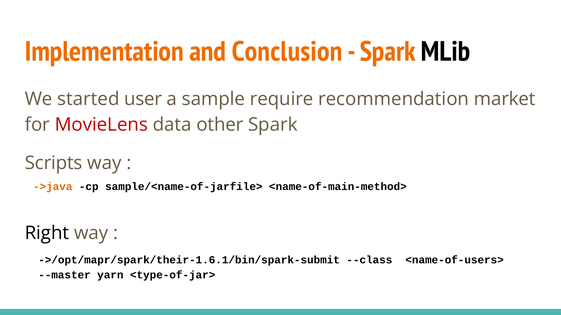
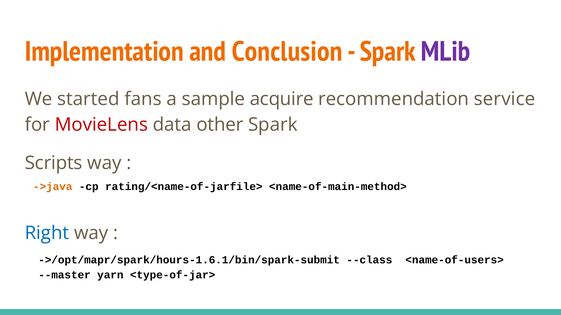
MLib colour: black -> purple
user: user -> fans
require: require -> acquire
market: market -> service
sample/<name-of-jarfile>: sample/<name-of-jarfile> -> rating/<name-of-jarfile>
Right colour: black -> blue
->/opt/mapr/spark/their-1.6.1/bin/spark-submit: ->/opt/mapr/spark/their-1.6.1/bin/spark-submit -> ->/opt/mapr/spark/hours-1.6.1/bin/spark-submit
